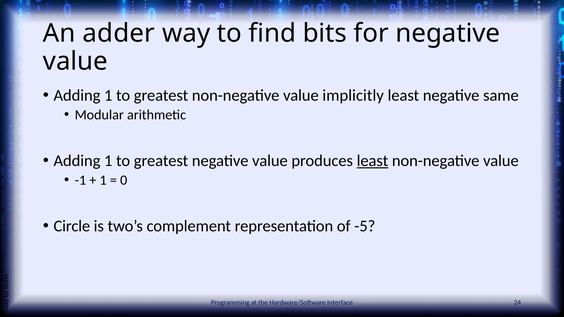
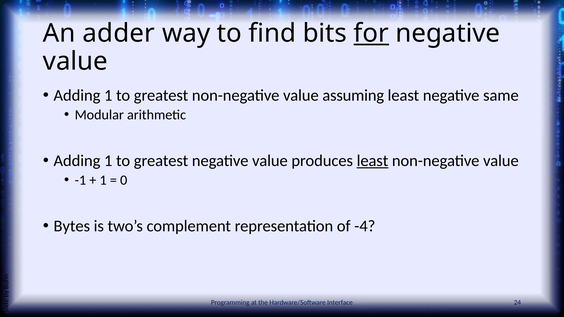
for underline: none -> present
implicitly: implicitly -> assuming
Circle: Circle -> Bytes
-5: -5 -> -4
